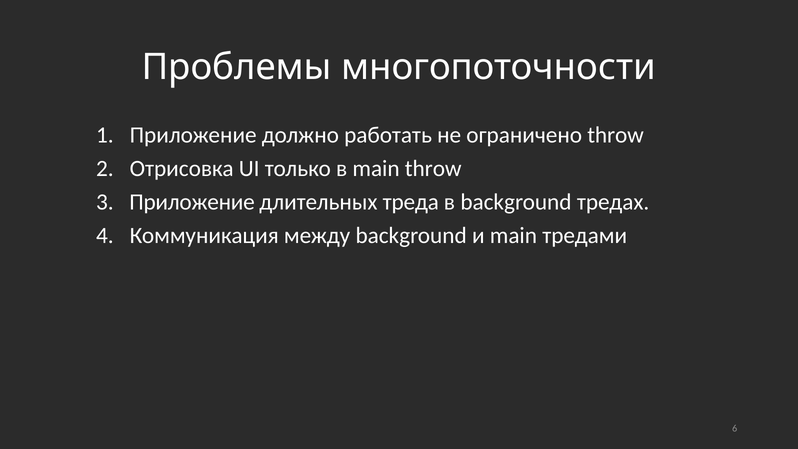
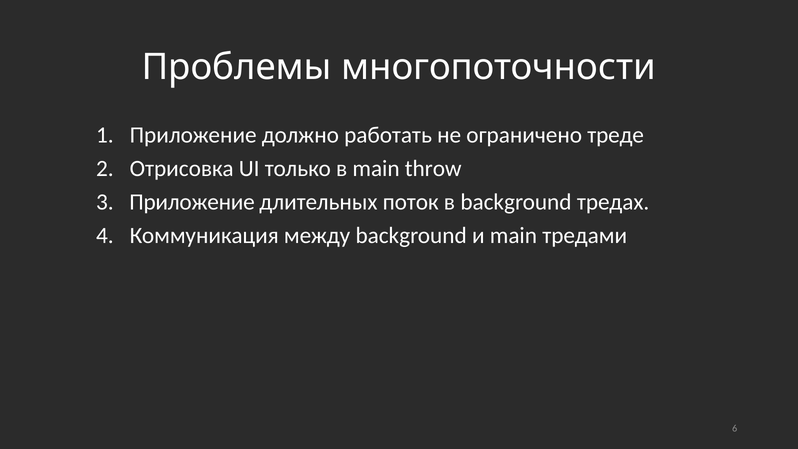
ограничено throw: throw -> треде
треда: треда -> поток
